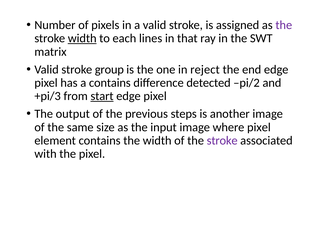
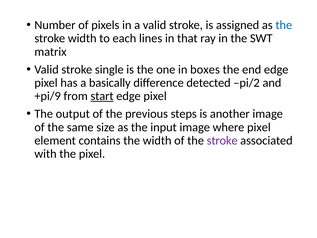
the at (284, 25) colour: purple -> blue
width at (82, 38) underline: present -> none
group: group -> single
reject: reject -> boxes
a contains: contains -> basically
+pi/3: +pi/3 -> +pi/9
